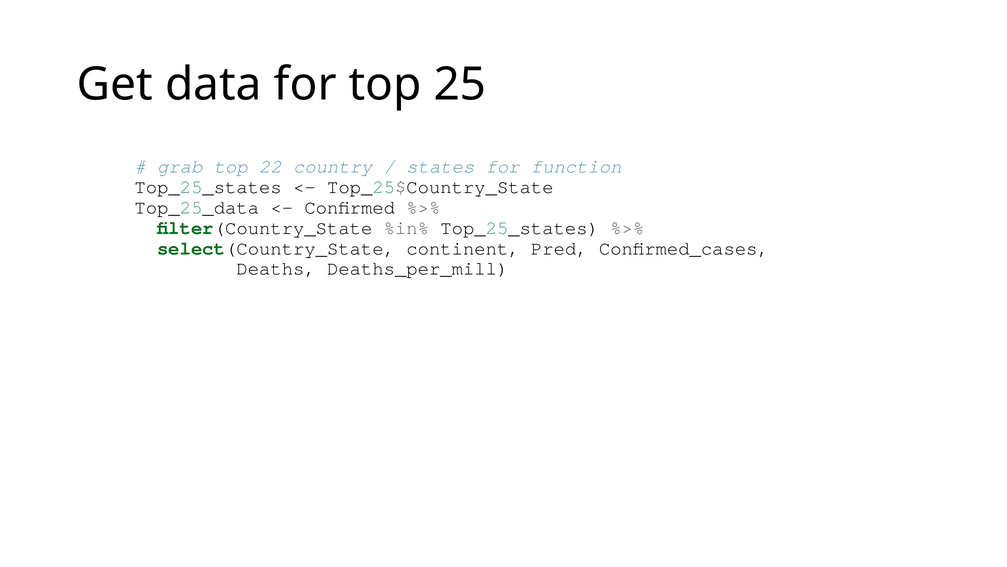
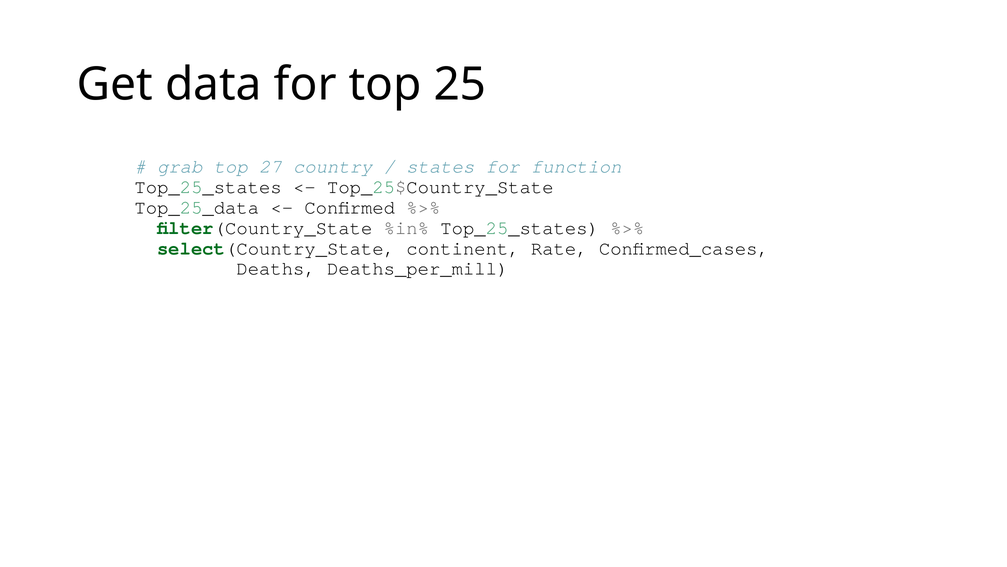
22: 22 -> 27
Pred: Pred -> Rate
